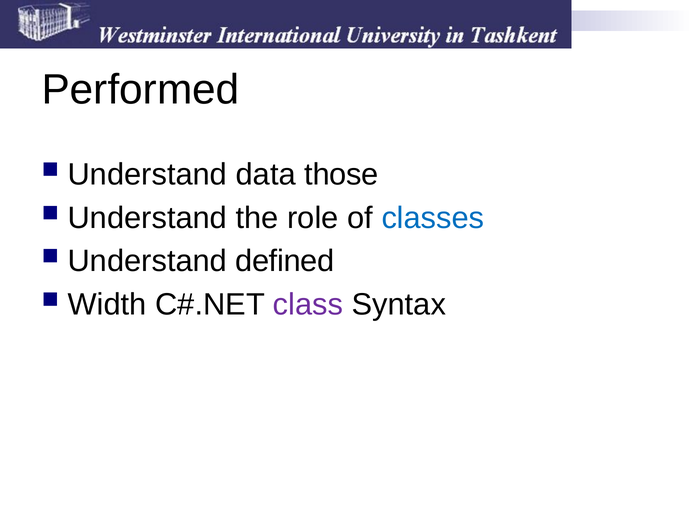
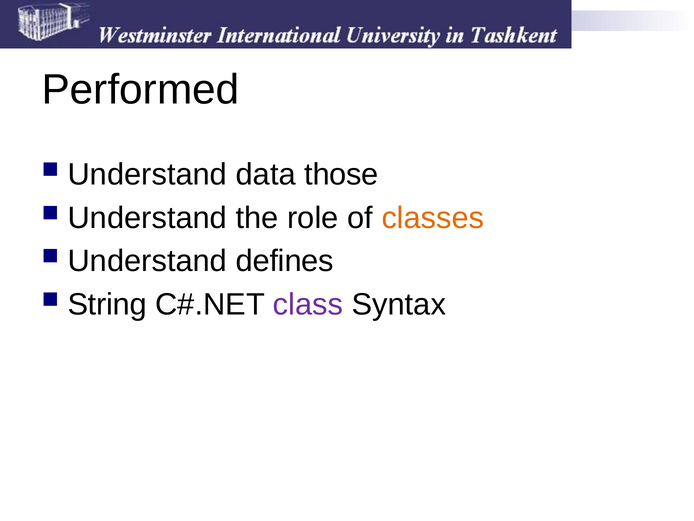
classes colour: blue -> orange
defined: defined -> defines
Width: Width -> String
